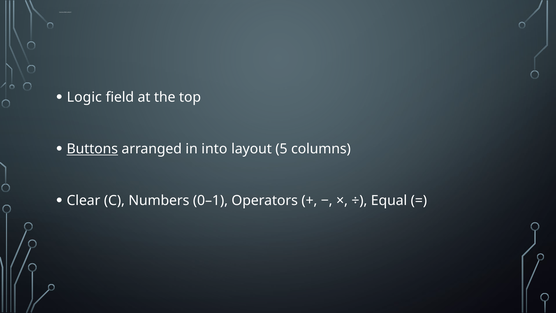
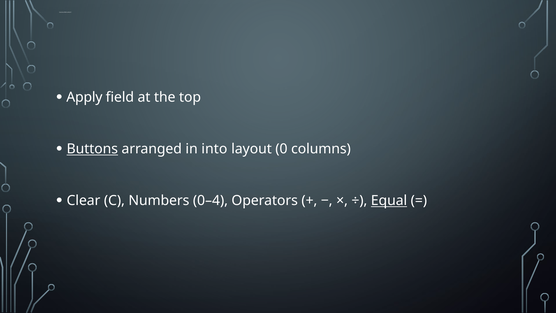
Logic: Logic -> Apply
5: 5 -> 0
0–1: 0–1 -> 0–4
Equal underline: none -> present
